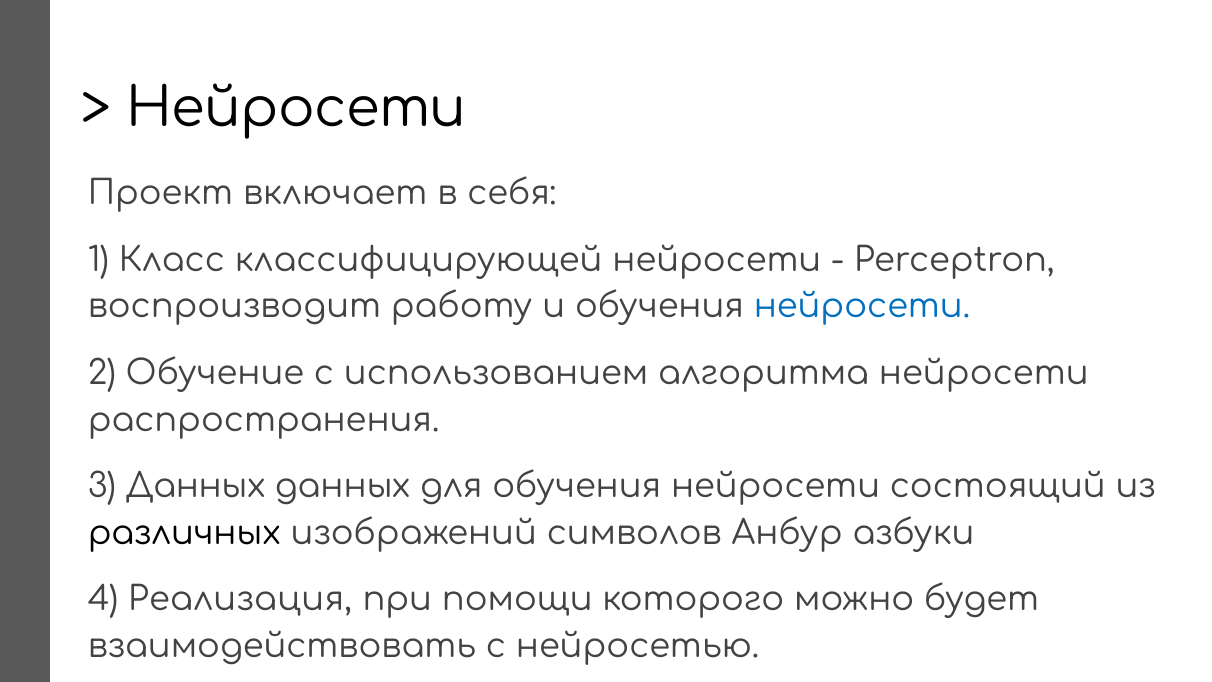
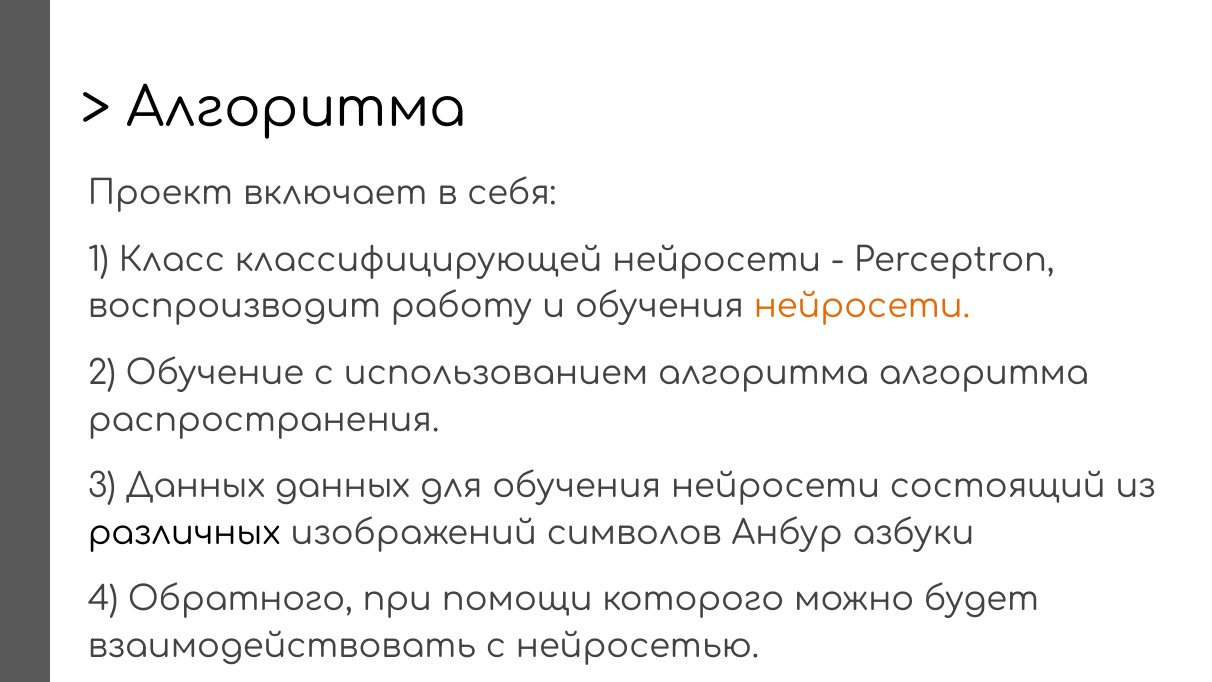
Нейросети at (297, 109): Нейросети -> Алгоритма
нейросети at (862, 307) colour: blue -> orange
алгоритма нейросети: нейросети -> алгоритма
Реализация: Реализация -> Обратного
